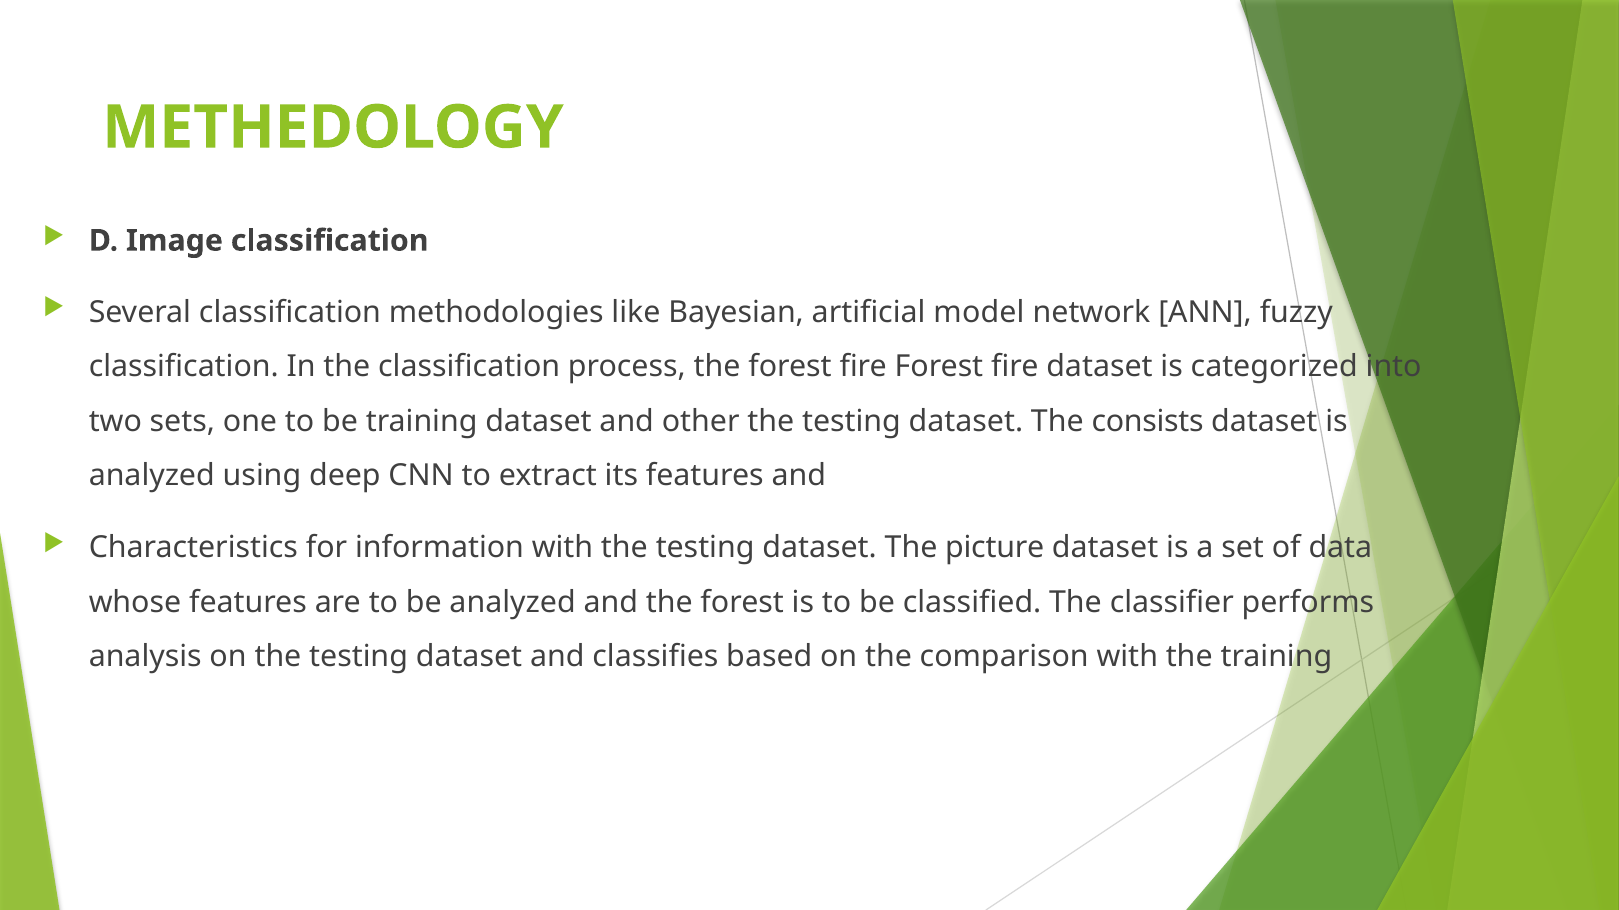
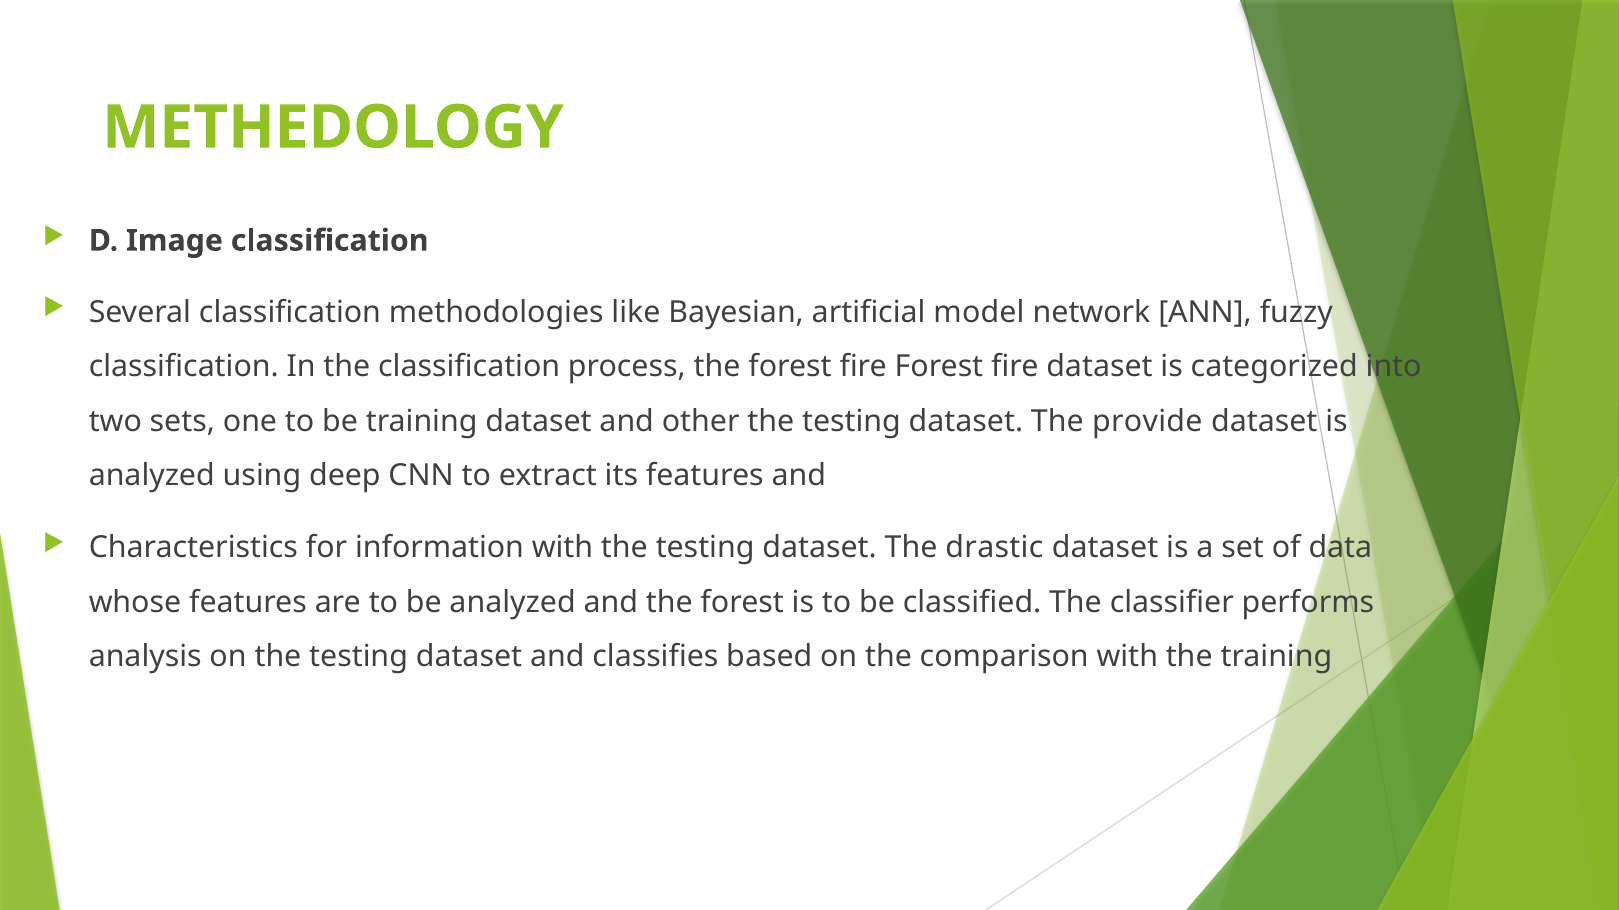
consists: consists -> provide
picture: picture -> drastic
